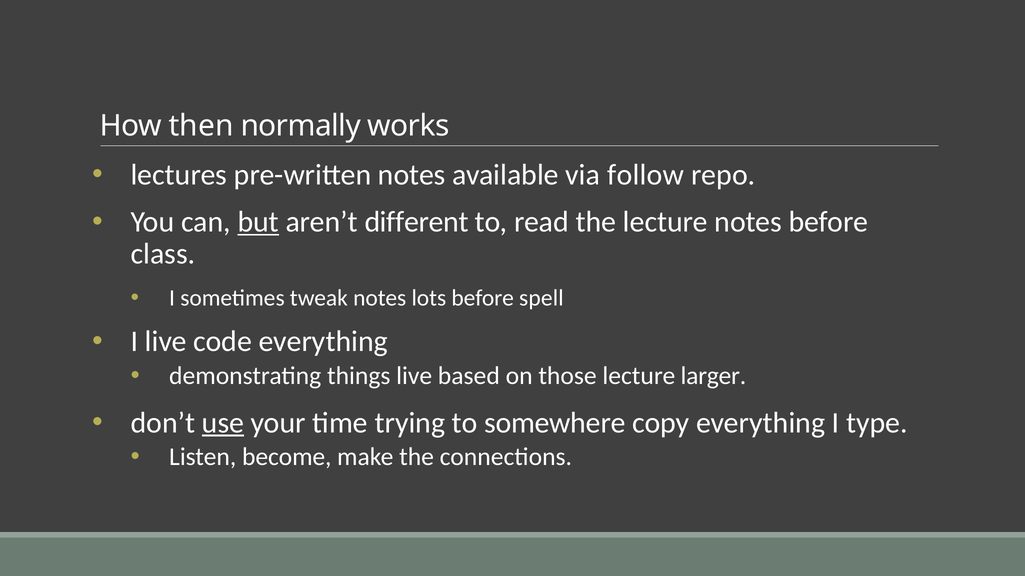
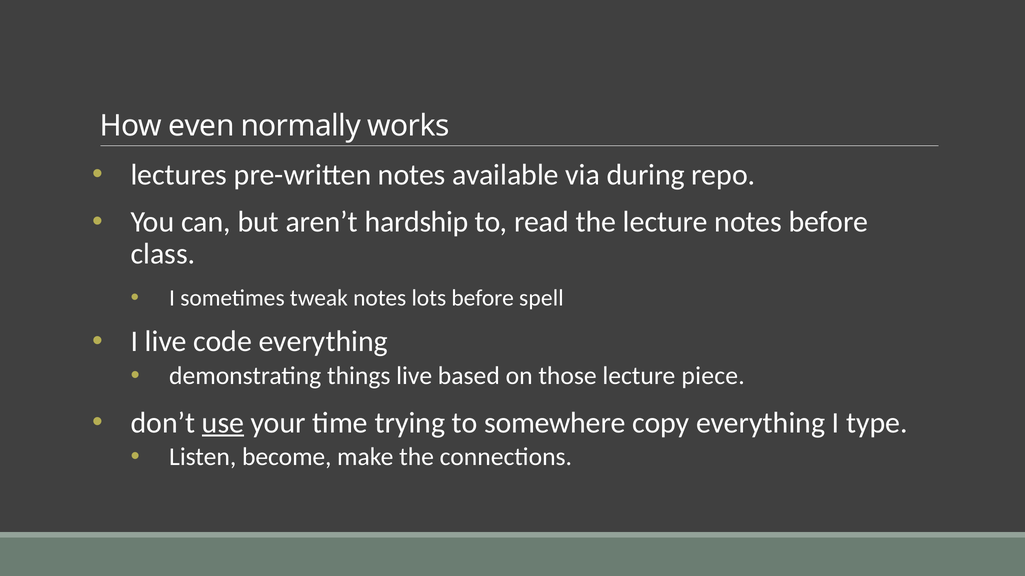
then: then -> even
follow: follow -> during
but underline: present -> none
different: different -> hardship
larger: larger -> piece
